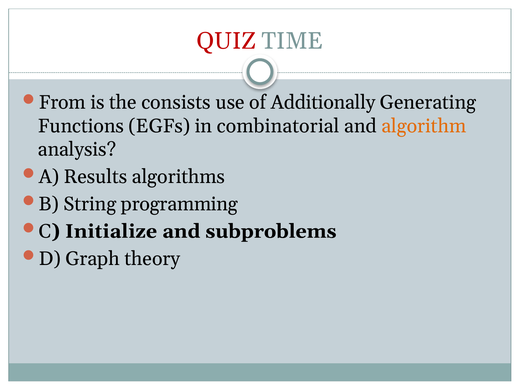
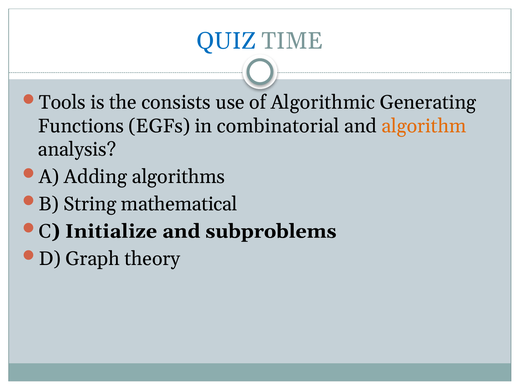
QUIZ colour: red -> blue
From: From -> Tools
Additionally: Additionally -> Algorithmic
Results: Results -> Adding
programming: programming -> mathematical
